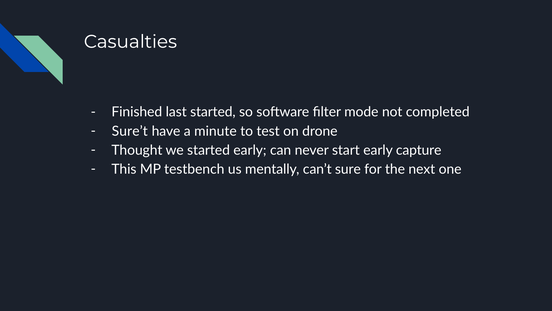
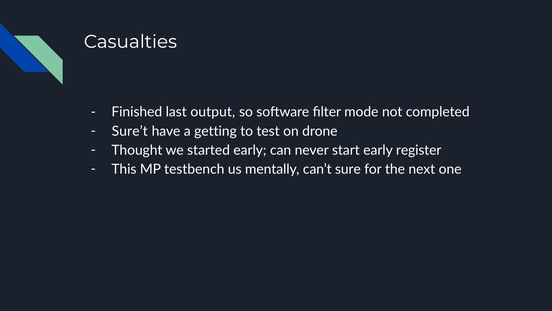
last started: started -> output
minute: minute -> getting
capture: capture -> register
